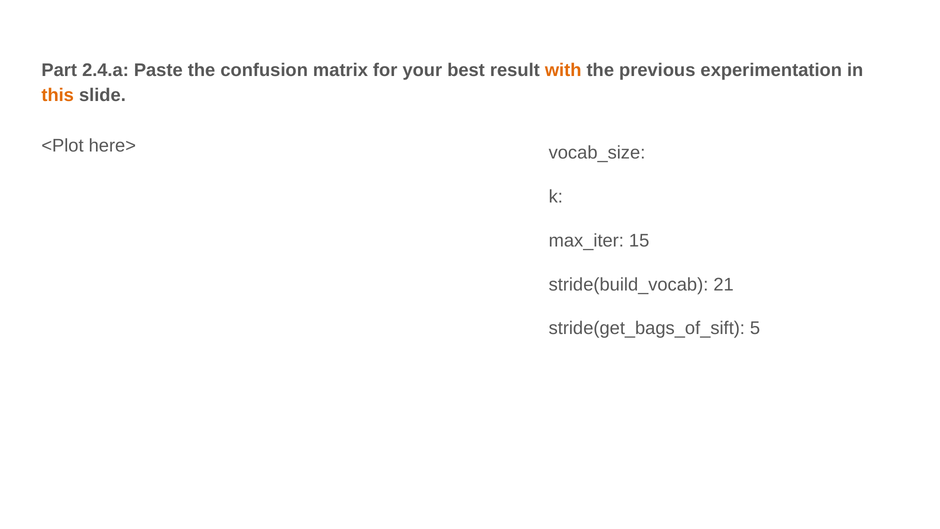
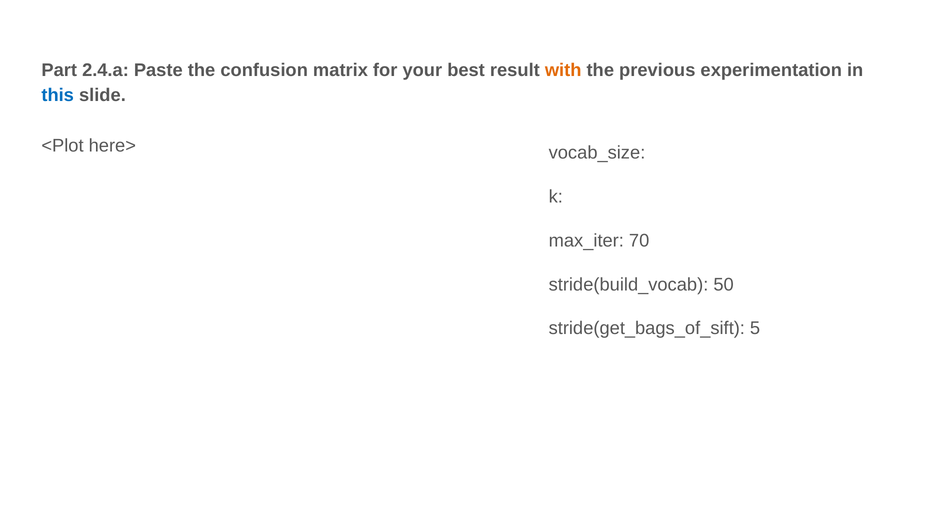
this colour: orange -> blue
15: 15 -> 70
21: 21 -> 50
